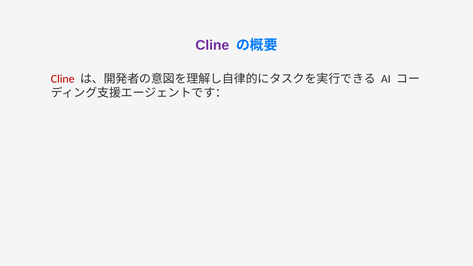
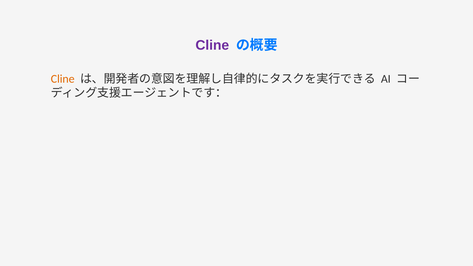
Cline at (63, 79) colour: red -> orange
